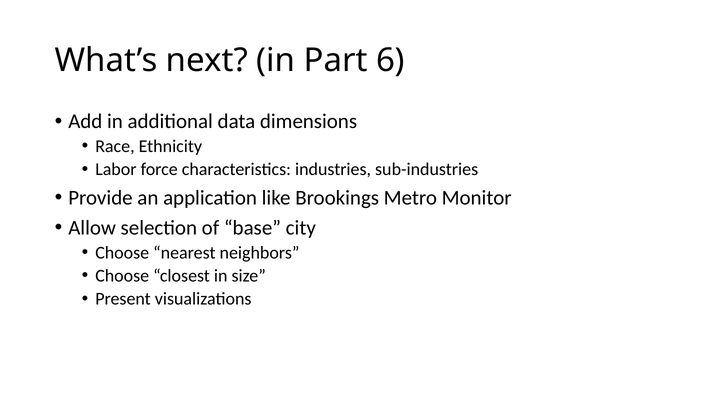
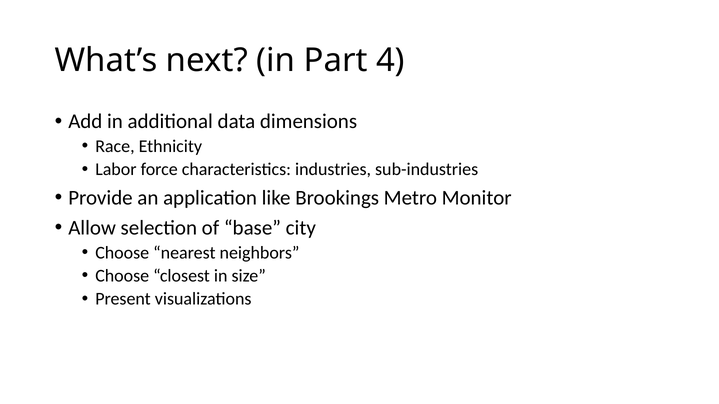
6: 6 -> 4
